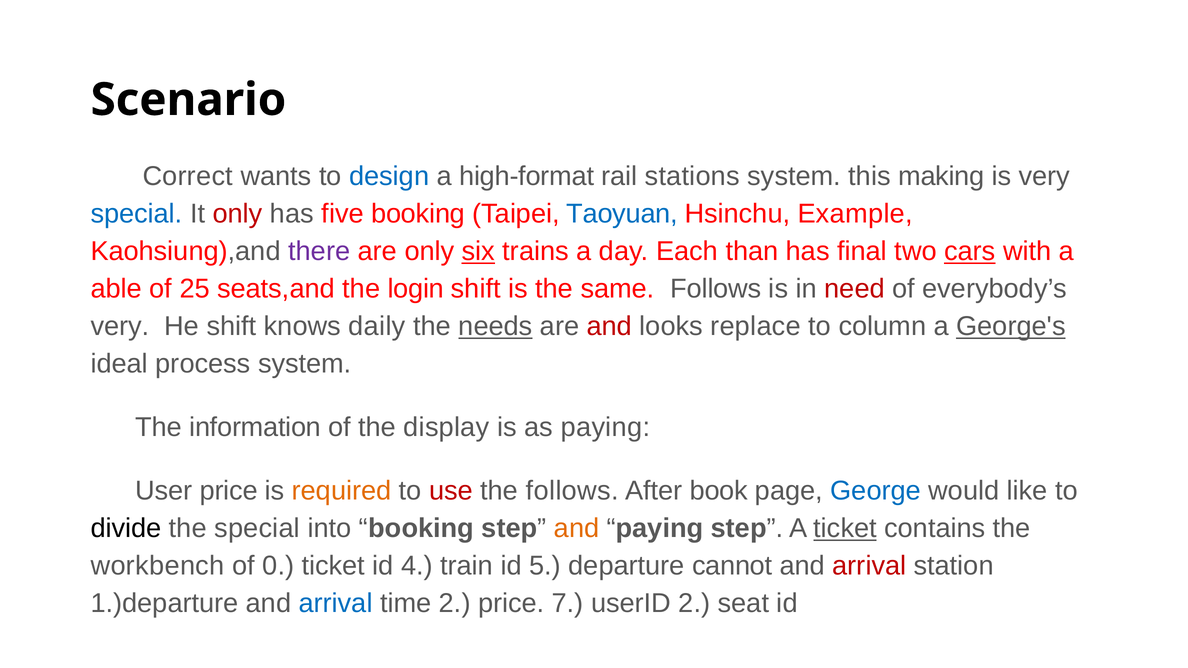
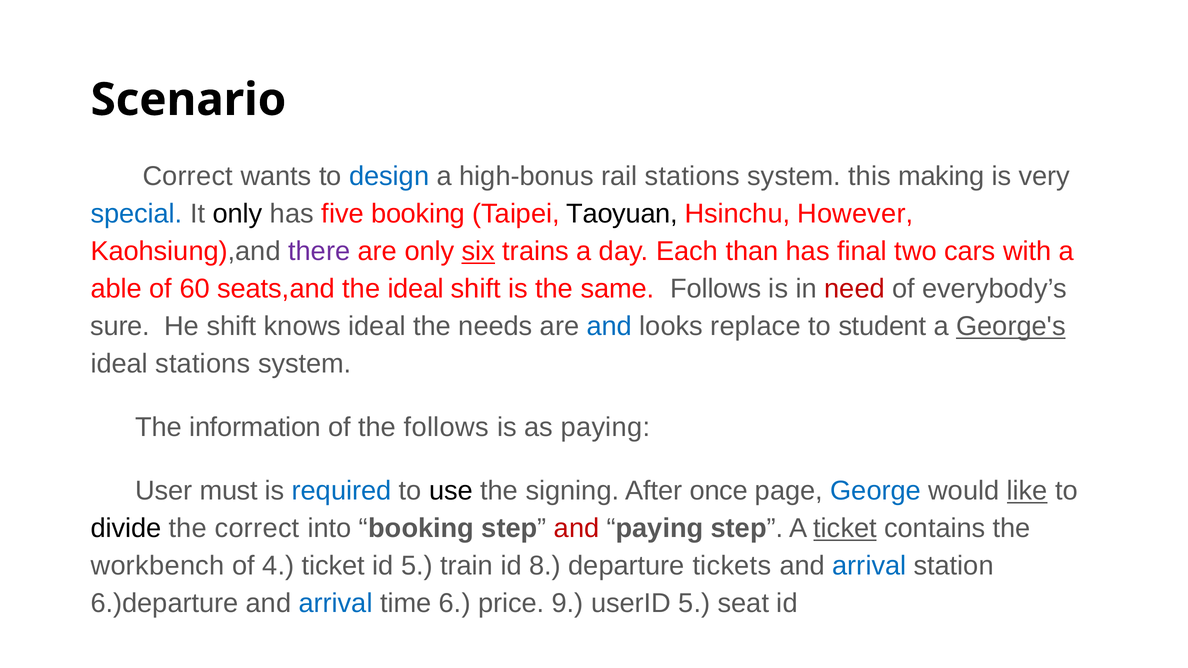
high-format: high-format -> high-bonus
only at (238, 214) colour: red -> black
Taoyuan colour: blue -> black
Example: Example -> However
cars underline: present -> none
25: 25 -> 60
the login: login -> ideal
very at (120, 327): very -> sure
knows daily: daily -> ideal
needs underline: present -> none
and at (609, 327) colour: red -> blue
column: column -> student
ideal process: process -> stations
the display: display -> follows
User price: price -> must
required colour: orange -> blue
use colour: red -> black
the follows: follows -> signing
book: book -> once
like underline: none -> present
the special: special -> correct
and at (577, 529) colour: orange -> red
0: 0 -> 4
id 4: 4 -> 5
5: 5 -> 8
cannot: cannot -> tickets
arrival at (869, 566) colour: red -> blue
1.)departure: 1.)departure -> 6.)departure
time 2: 2 -> 6
7: 7 -> 9
userID 2: 2 -> 5
